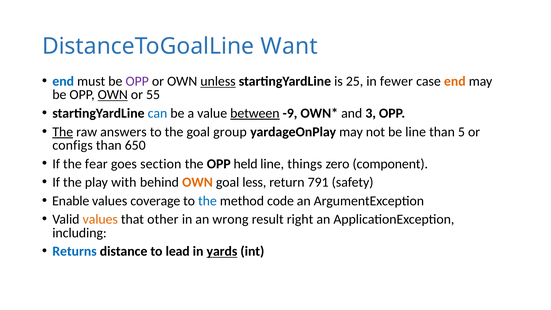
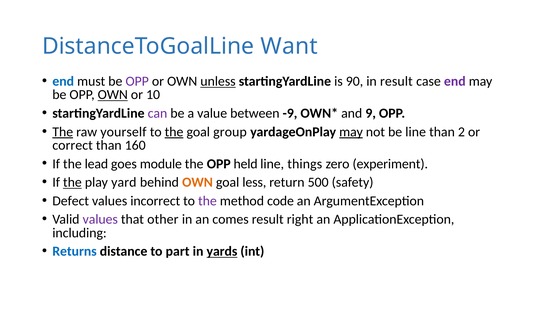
25: 25 -> 90
in fewer: fewer -> result
end at (455, 81) colour: orange -> purple
55: 55 -> 10
can colour: blue -> purple
between underline: present -> none
3: 3 -> 9
answers: answers -> yourself
the at (174, 132) underline: none -> present
may at (351, 132) underline: none -> present
5: 5 -> 2
configs: configs -> correct
650: 650 -> 160
fear: fear -> lead
section: section -> module
component: component -> experiment
the at (72, 182) underline: none -> present
with: with -> yard
791: 791 -> 500
Enable: Enable -> Defect
coverage: coverage -> incorrect
the at (207, 201) colour: blue -> purple
values at (100, 219) colour: orange -> purple
wrong: wrong -> comes
lead: lead -> part
